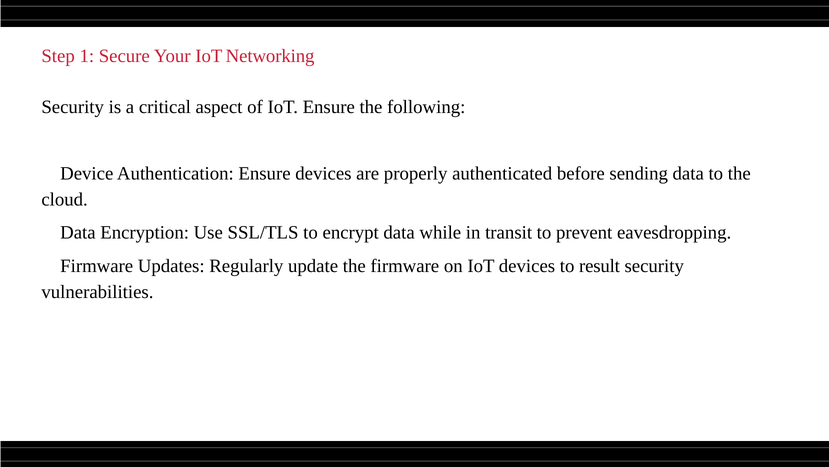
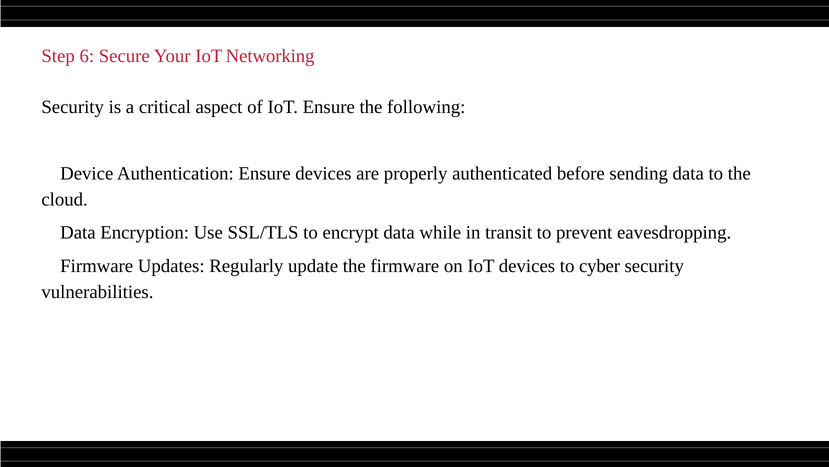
1: 1 -> 6
result: result -> cyber
